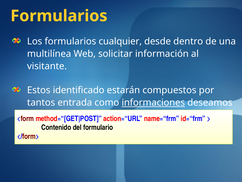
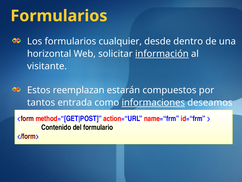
multilínea: multilínea -> horizontal
información underline: none -> present
identificado: identificado -> reemplazan
